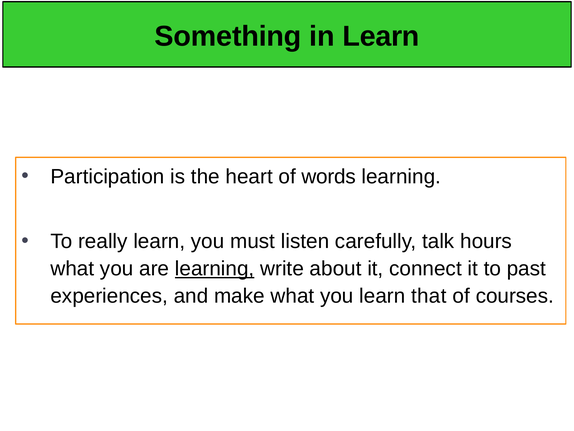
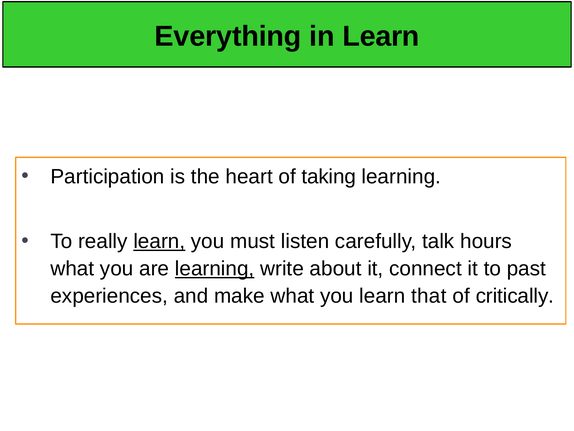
Something: Something -> Everything
words: words -> taking
learn at (159, 241) underline: none -> present
courses: courses -> critically
